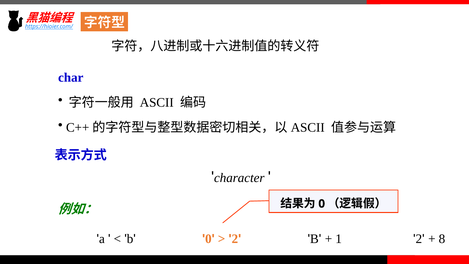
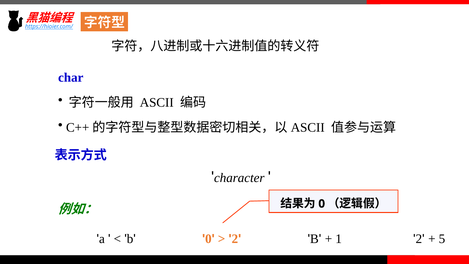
8: 8 -> 5
